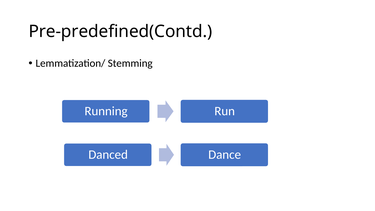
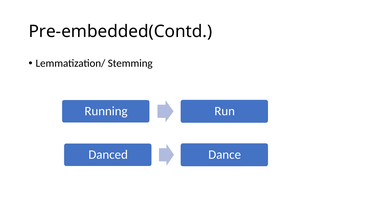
Pre-predefined(Contd: Pre-predefined(Contd -> Pre-embedded(Contd
